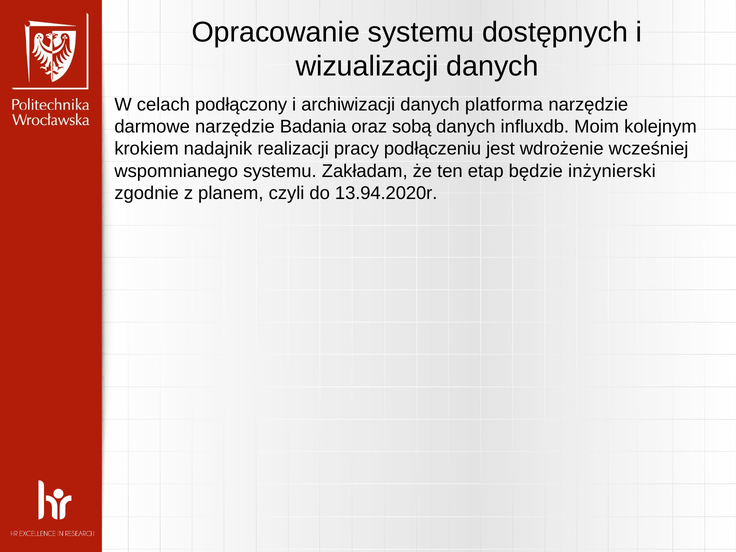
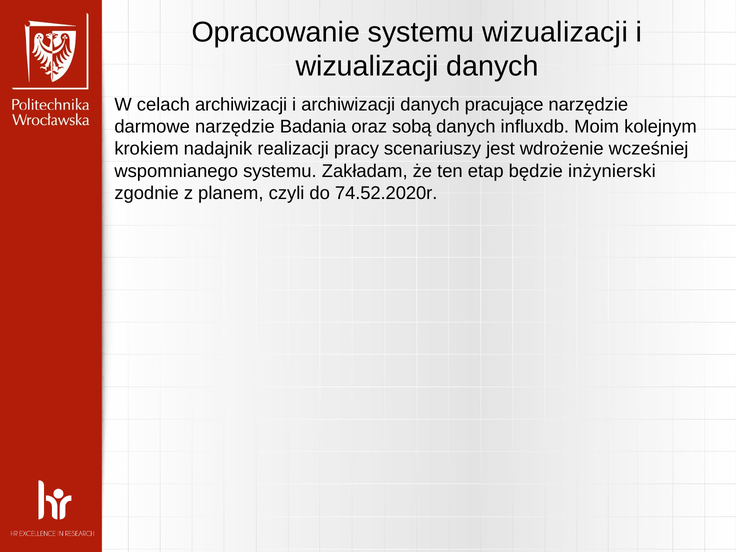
systemu dostępnych: dostępnych -> wizualizacji
celach podłączony: podłączony -> archiwizacji
platforma: platforma -> pracujące
podłączeniu: podłączeniu -> scenariuszy
13.94.2020r: 13.94.2020r -> 74.52.2020r
